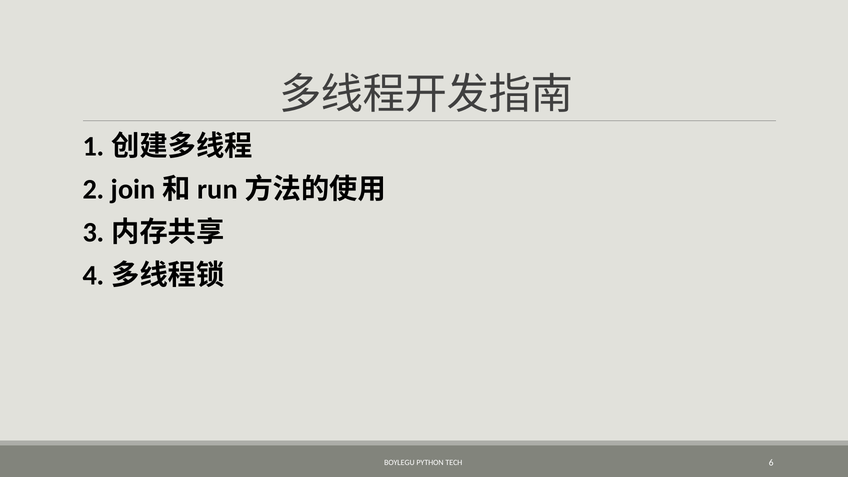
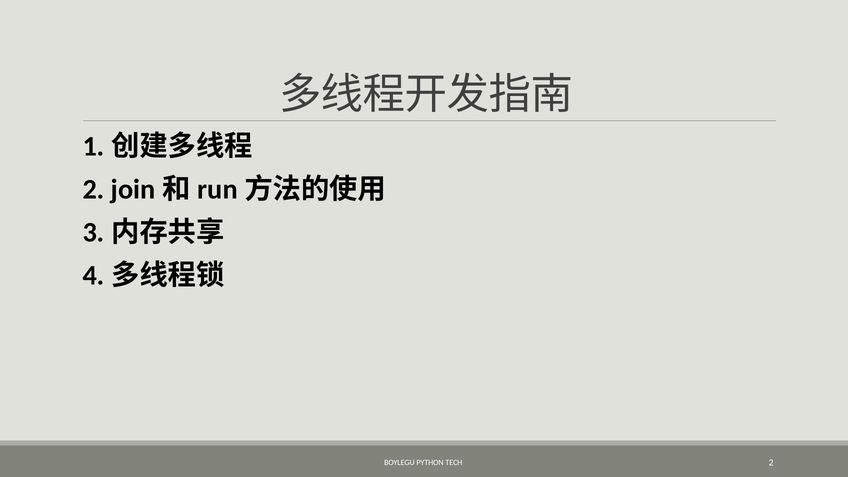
TECH 6: 6 -> 2
